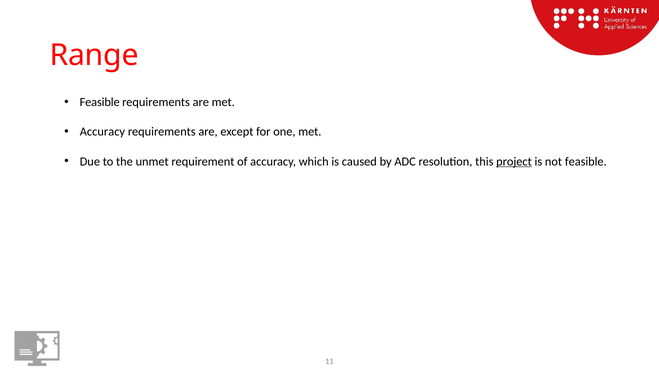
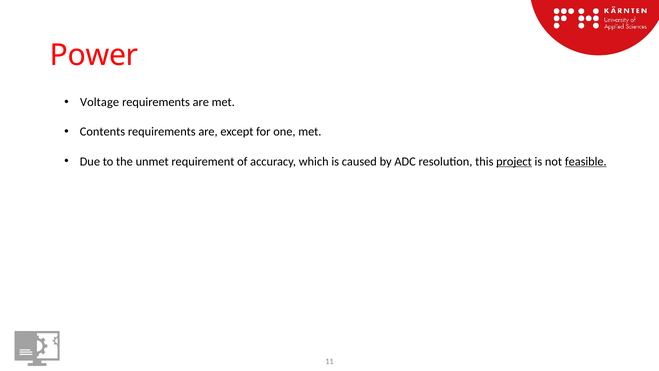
Range: Range -> Power
Feasible at (100, 102): Feasible -> Voltage
Accuracy at (102, 132): Accuracy -> Contents
feasible at (586, 161) underline: none -> present
